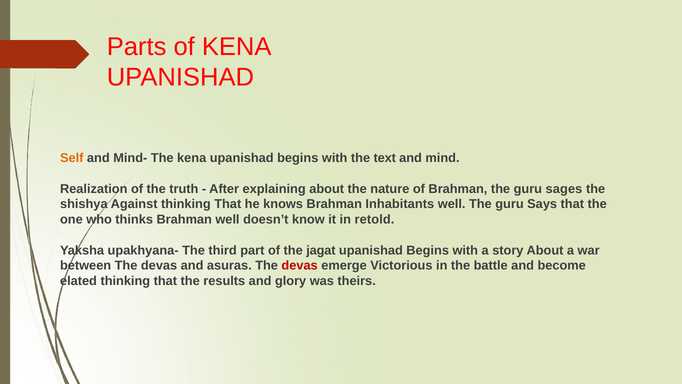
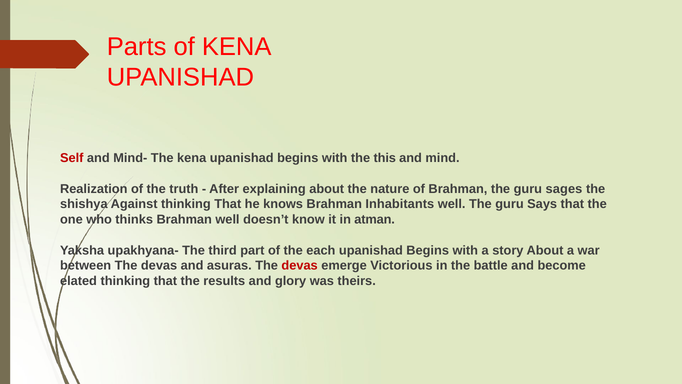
Self colour: orange -> red
text: text -> this
retold: retold -> atman
jagat: jagat -> each
